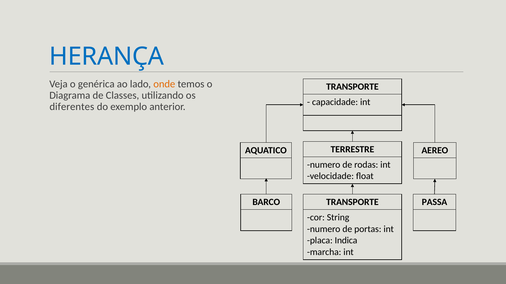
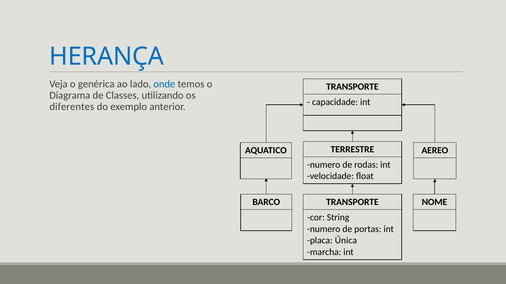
onde colour: orange -> blue
PASSA: PASSA -> NOME
Indica: Indica -> Única
